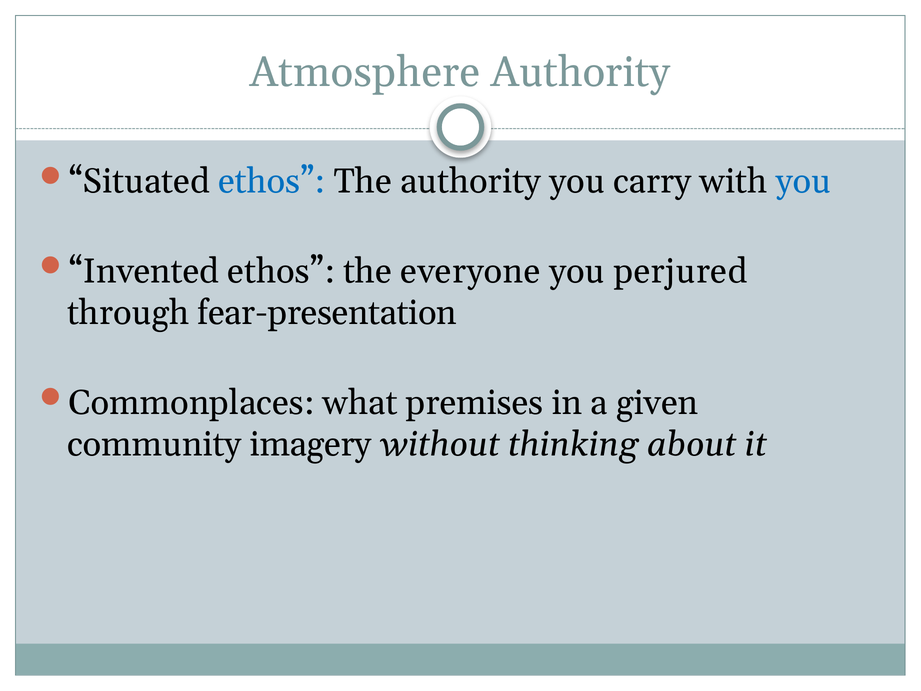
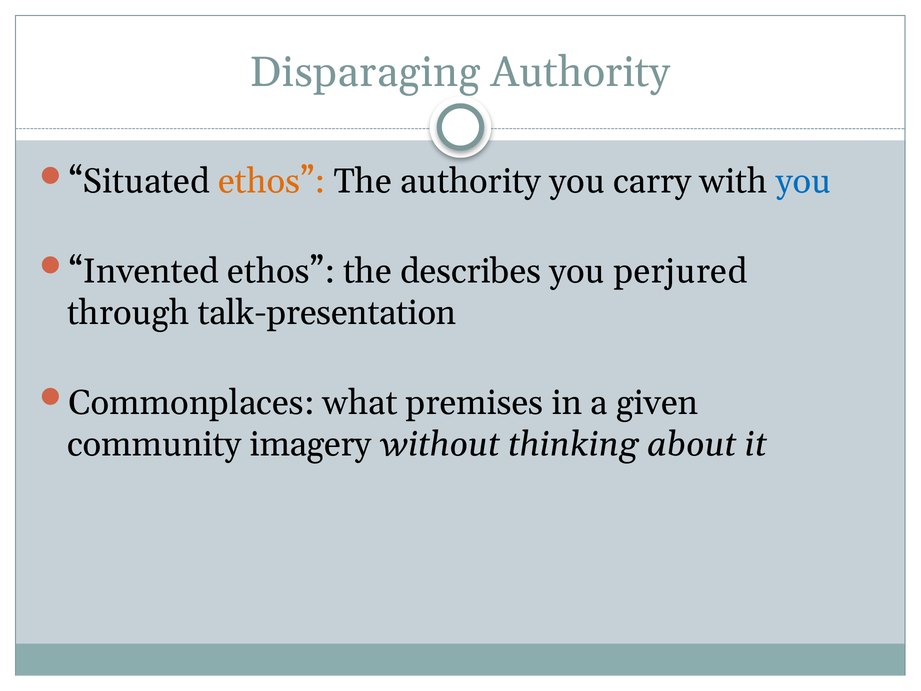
Atmosphere: Atmosphere -> Disparaging
ethos at (272, 181) colour: blue -> orange
everyone: everyone -> describes
fear-presentation: fear-presentation -> talk-presentation
